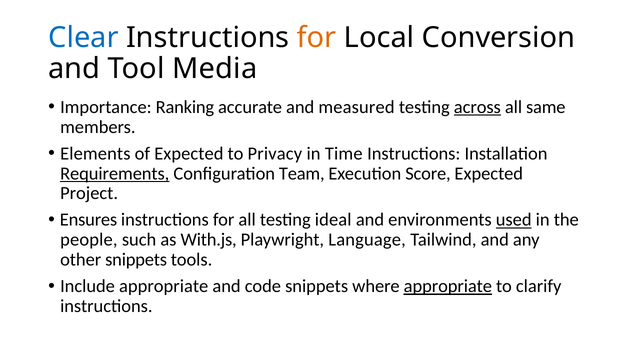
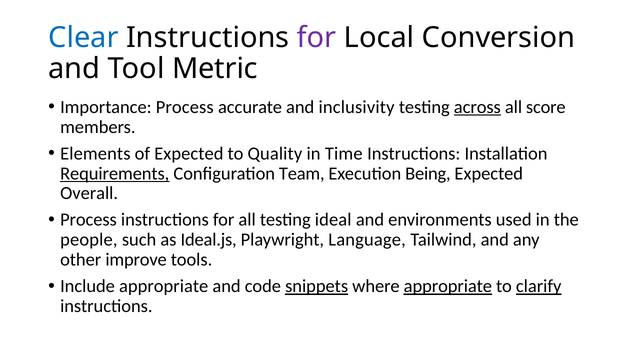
for at (317, 37) colour: orange -> purple
Media: Media -> Metric
Importance Ranking: Ranking -> Process
measured: measured -> inclusivity
same: same -> score
Privacy: Privacy -> Quality
Score: Score -> Being
Project: Project -> Overall
Ensures at (89, 220): Ensures -> Process
used underline: present -> none
With.js: With.js -> Ideal.js
other snippets: snippets -> improve
snippets at (317, 286) underline: none -> present
clarify underline: none -> present
